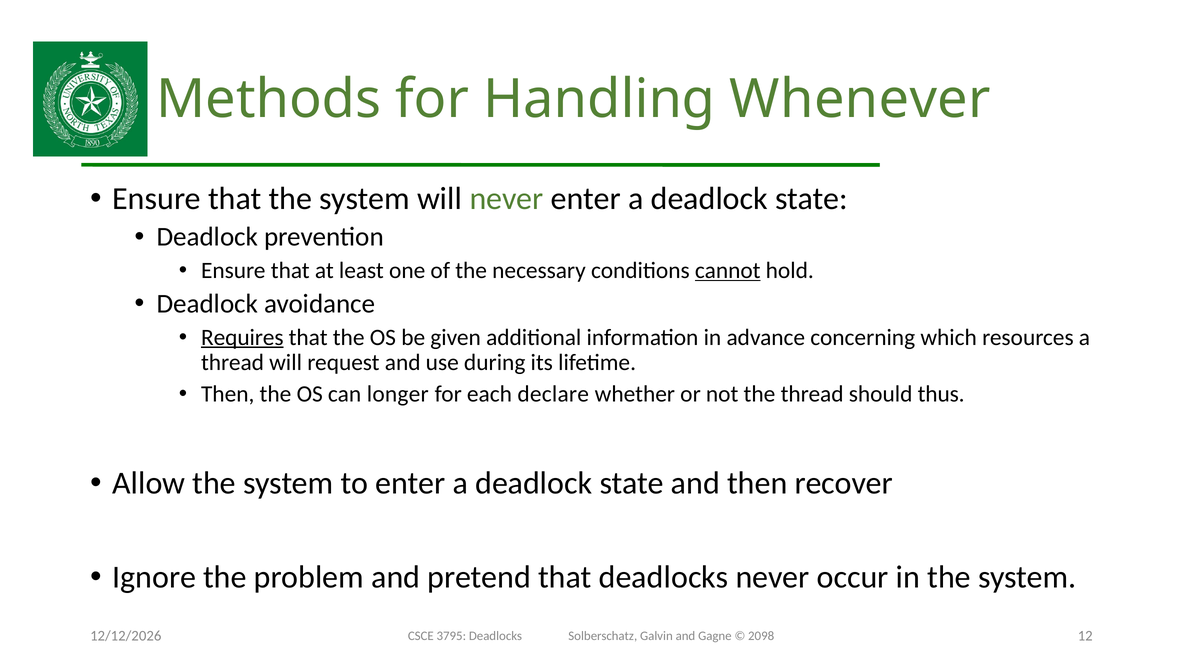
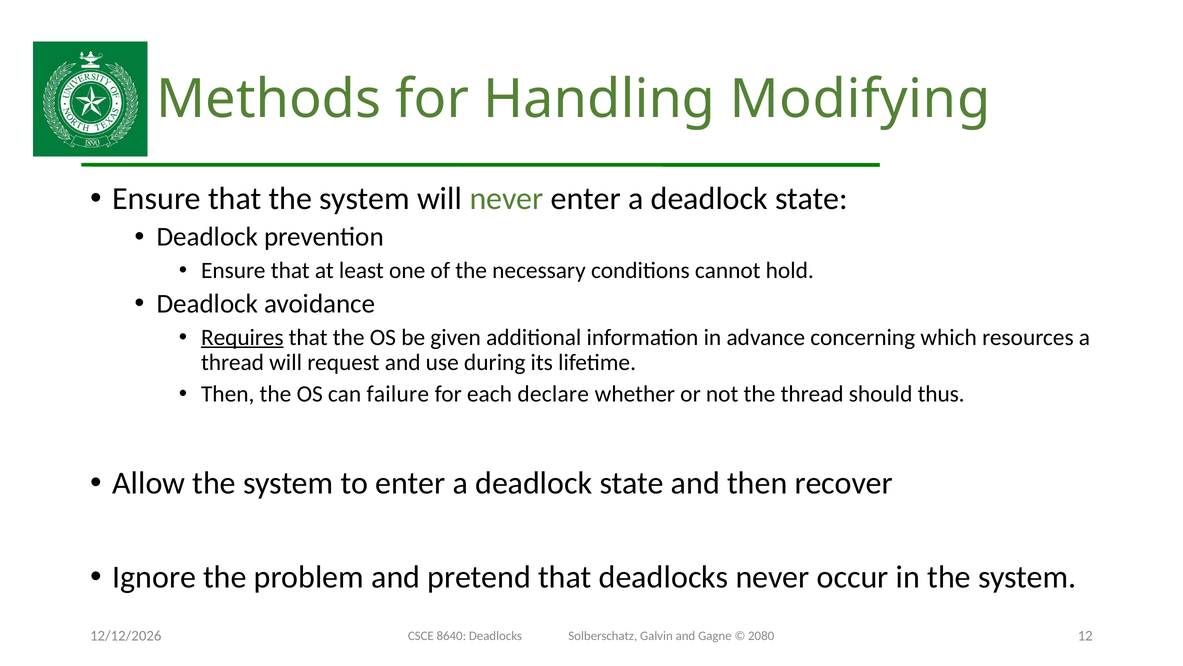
Whenever: Whenever -> Modifying
cannot underline: present -> none
longer: longer -> failure
3795: 3795 -> 8640
2098: 2098 -> 2080
